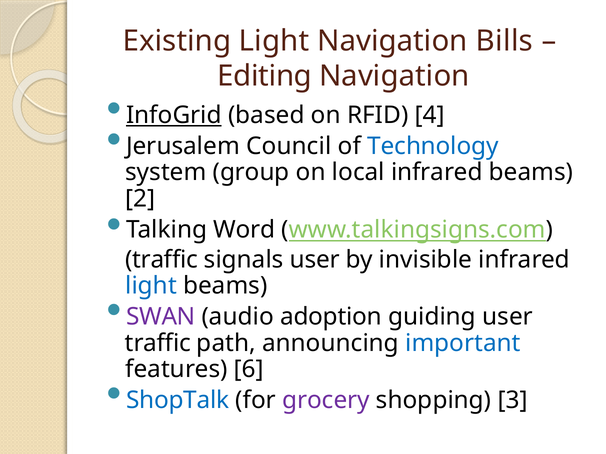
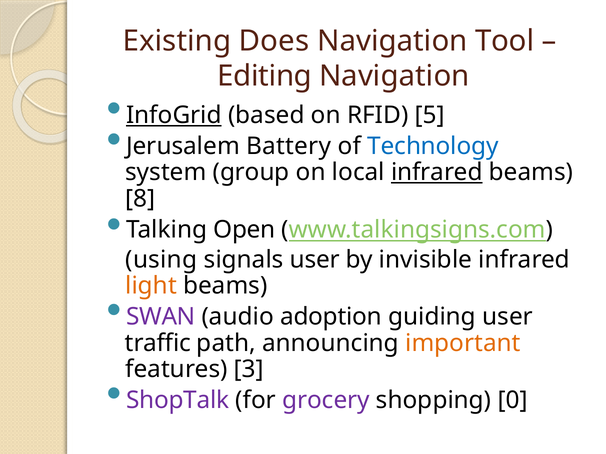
Existing Light: Light -> Does
Bills: Bills -> Tool
4: 4 -> 5
Council: Council -> Battery
infrared at (437, 173) underline: none -> present
2: 2 -> 8
Word: Word -> Open
traffic at (162, 260): traffic -> using
light at (151, 286) colour: blue -> orange
important colour: blue -> orange
6: 6 -> 3
ShopTalk colour: blue -> purple
3: 3 -> 0
